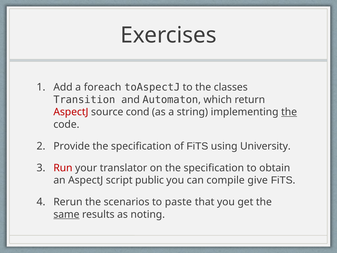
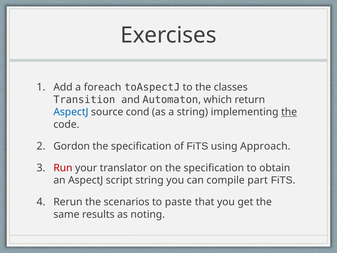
AspectJ at (71, 112) colour: red -> blue
Provide: Provide -> Gordon
University: University -> Approach
script public: public -> string
give: give -> part
same underline: present -> none
